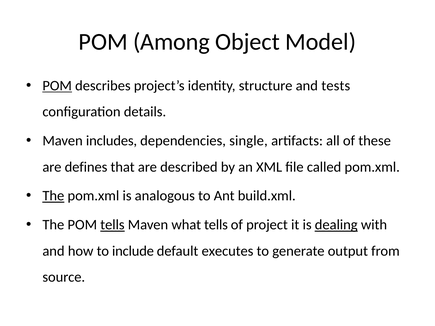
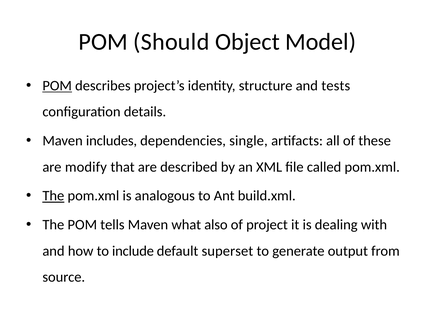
Among: Among -> Should
defines: defines -> modify
tells at (112, 225) underline: present -> none
what tells: tells -> also
dealing underline: present -> none
executes: executes -> superset
